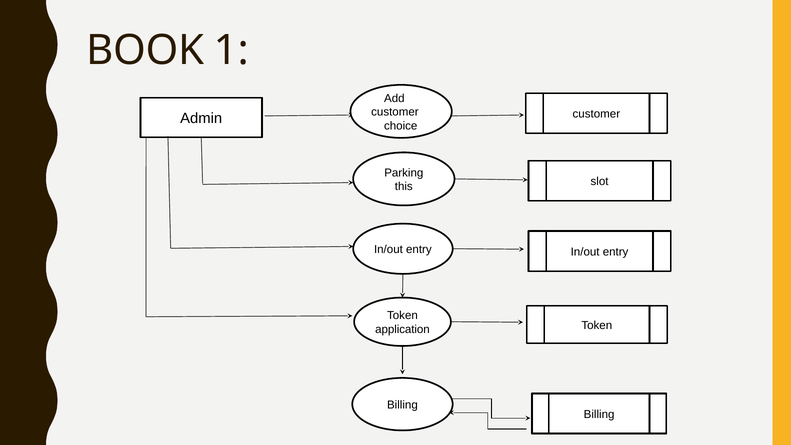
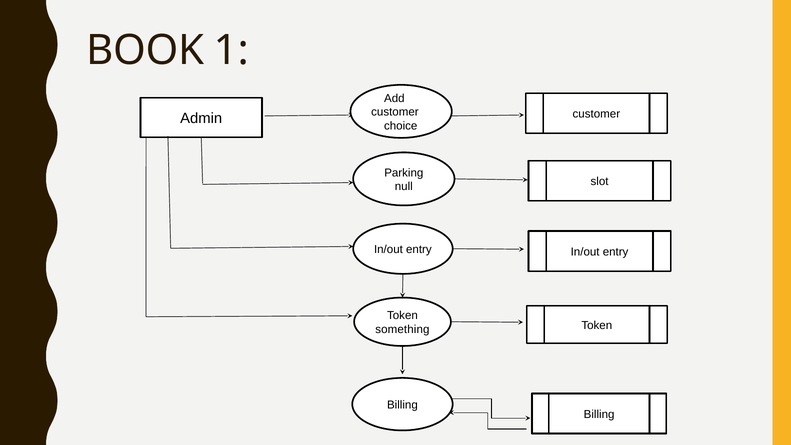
this: this -> null
application: application -> something
